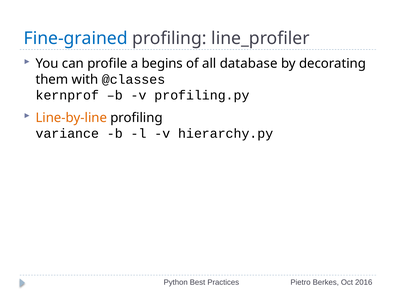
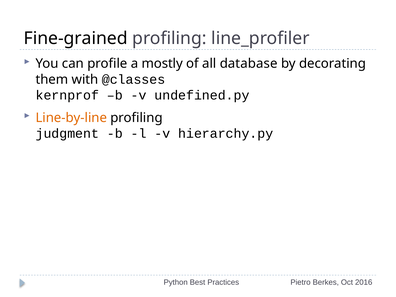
Fine-grained colour: blue -> black
begins: begins -> mostly
profiling.py: profiling.py -> undefined.py
variance: variance -> judgment
